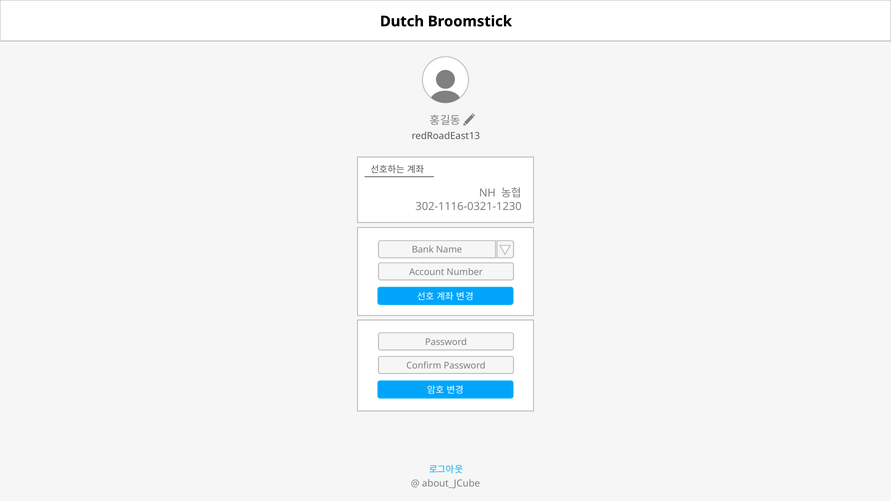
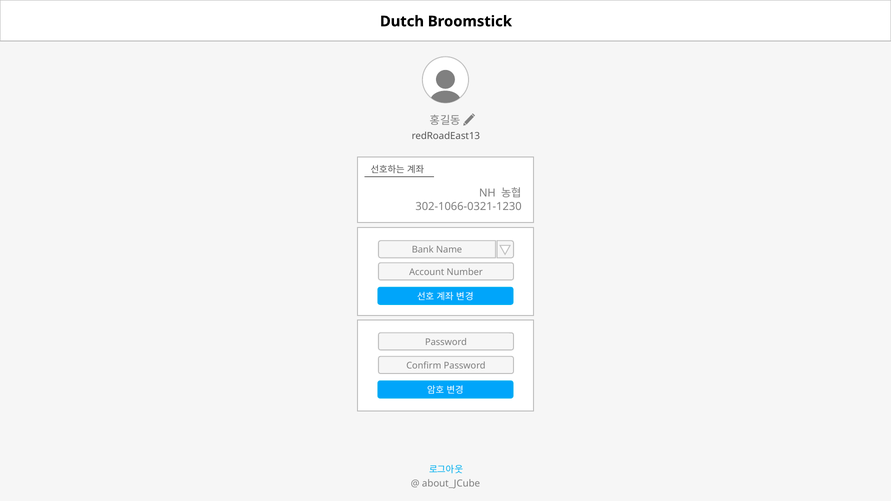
302-1116-0321-1230: 302-1116-0321-1230 -> 302-1066-0321-1230
